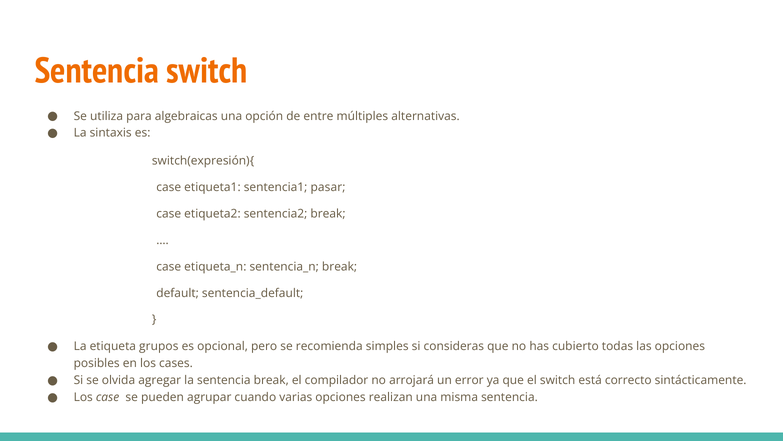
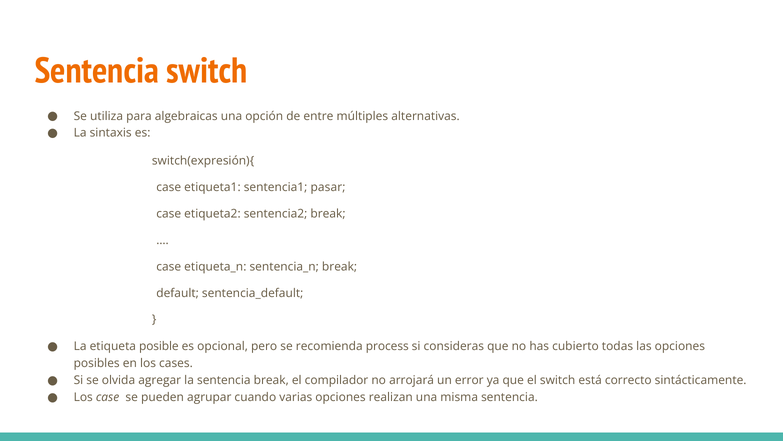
grupos: grupos -> posible
simples: simples -> process
